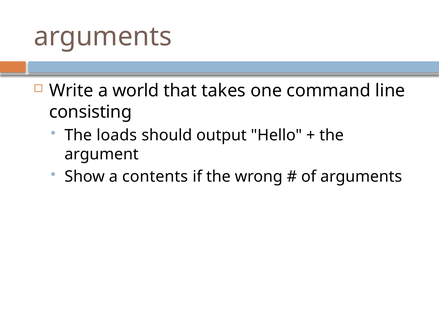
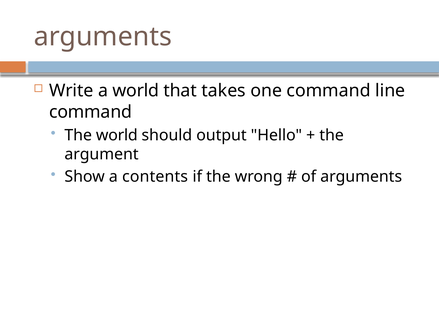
consisting at (91, 112): consisting -> command
The loads: loads -> world
